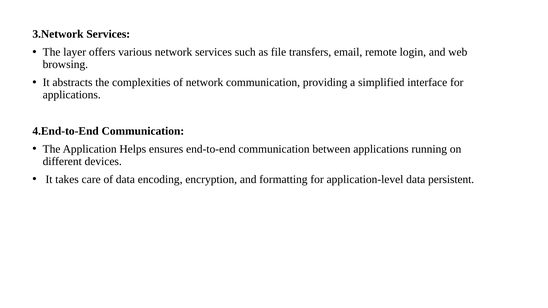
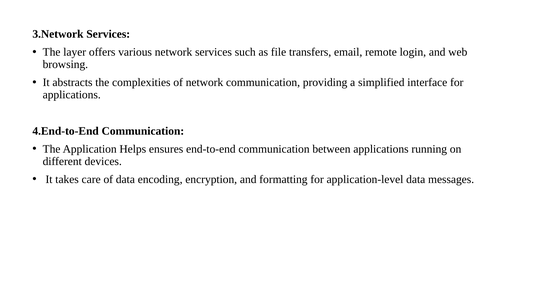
persistent: persistent -> messages
